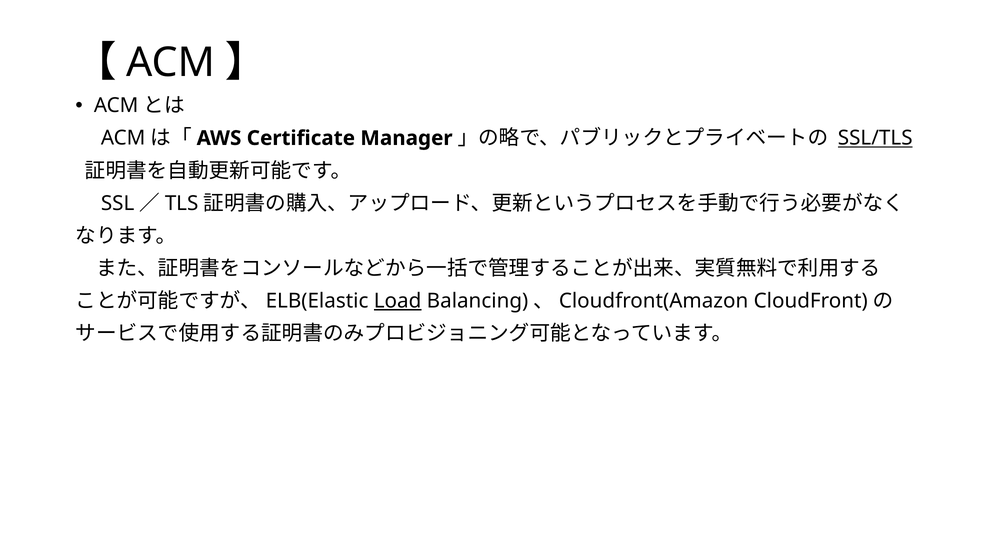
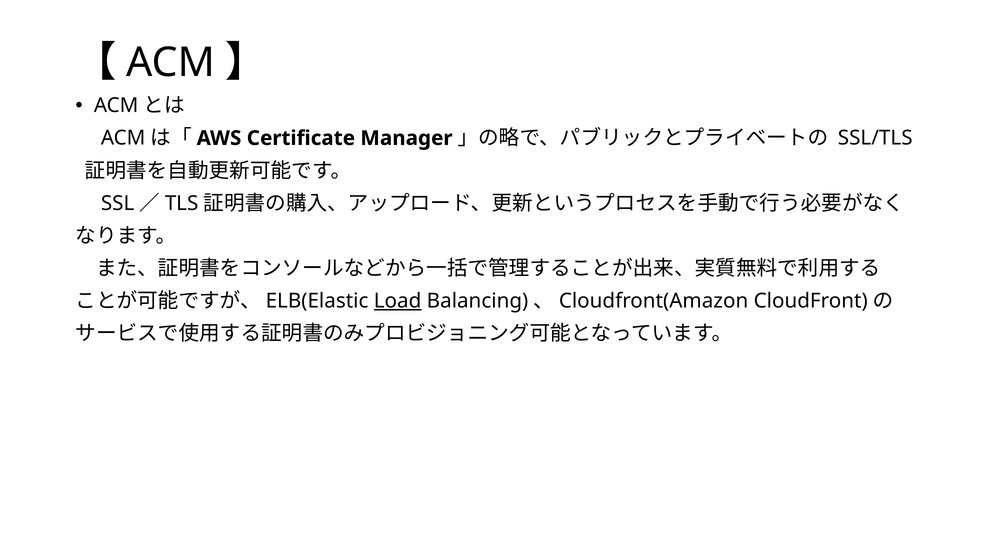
SSL/TLS underline: present -> none
